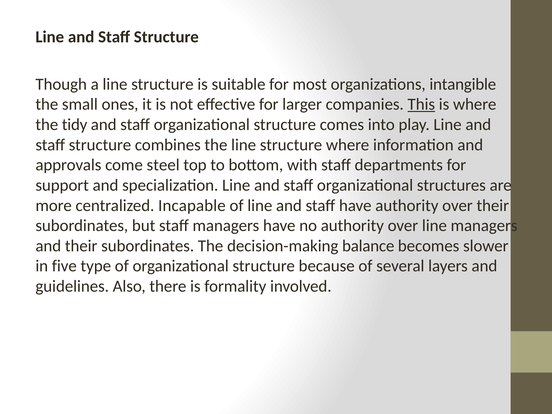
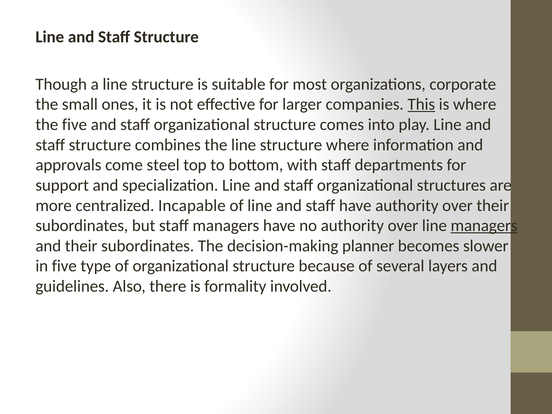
intangible: intangible -> corporate
the tidy: tidy -> five
managers at (484, 226) underline: none -> present
balance: balance -> planner
